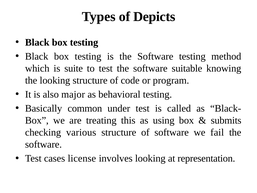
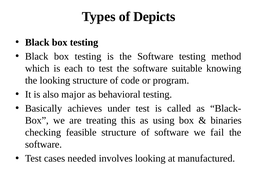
suite: suite -> each
common: common -> achieves
submits: submits -> binaries
various: various -> feasible
license: license -> needed
representation: representation -> manufactured
